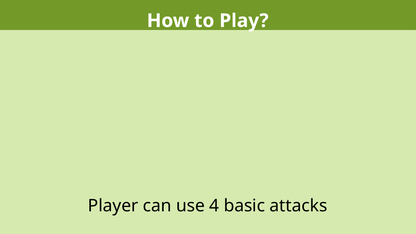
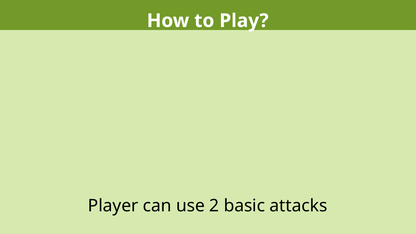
4: 4 -> 2
